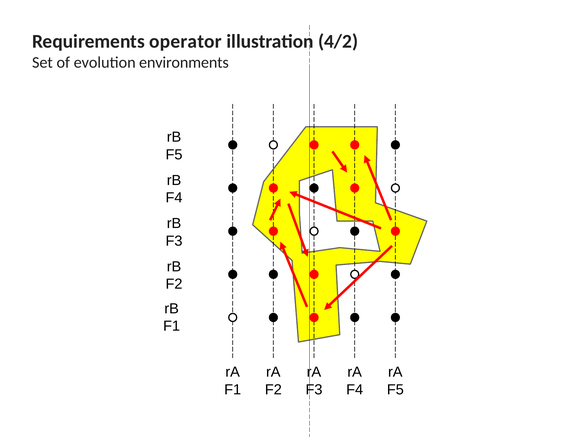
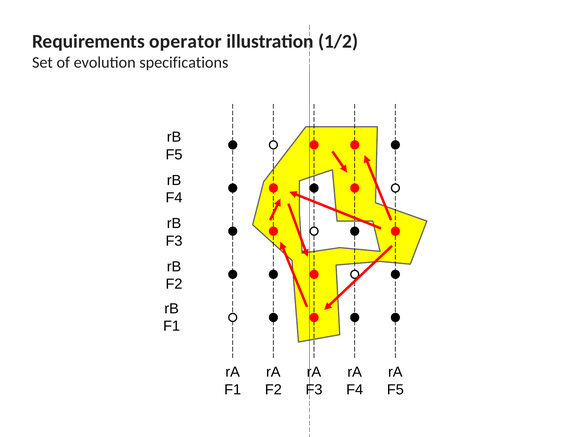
4/2: 4/2 -> 1/2
environments: environments -> specifications
